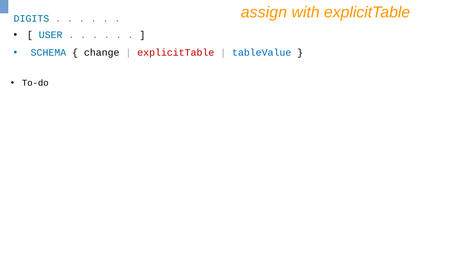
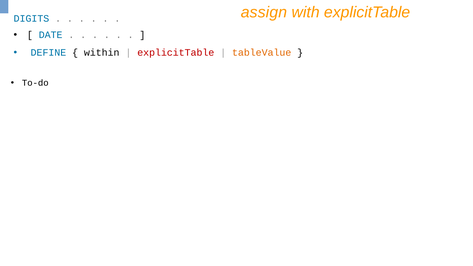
USER: USER -> DATE
SCHEMA: SCHEMA -> DEFINE
change: change -> within
tableValue colour: blue -> orange
